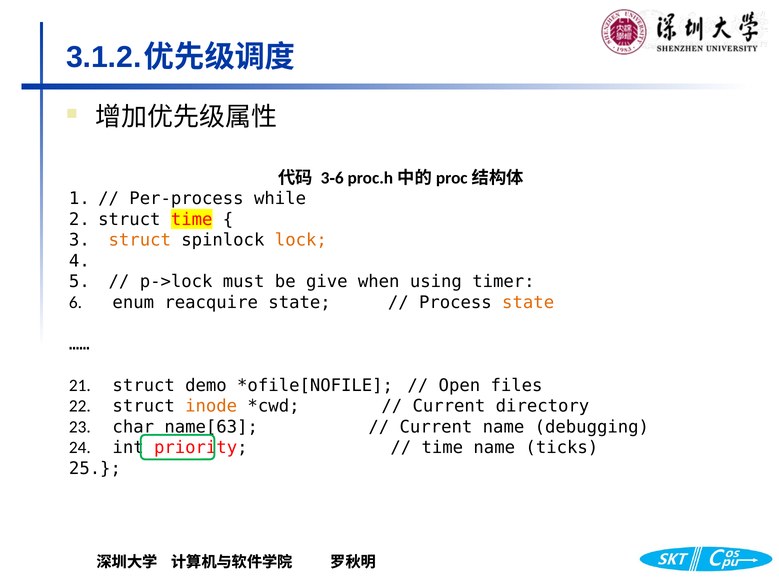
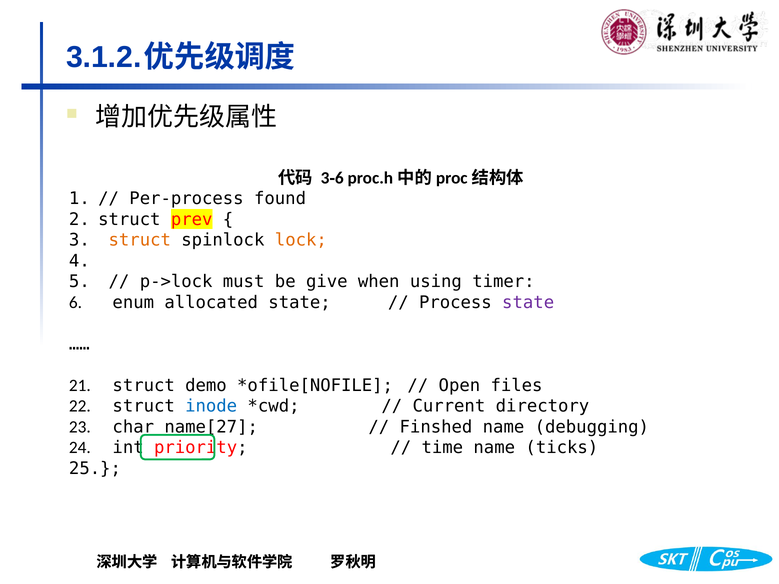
while: while -> found
struct time: time -> prev
reacquire: reacquire -> allocated
state at (528, 303) colour: orange -> purple
inode colour: orange -> blue
name[63: name[63 -> name[27
Current at (436, 427): Current -> Finshed
